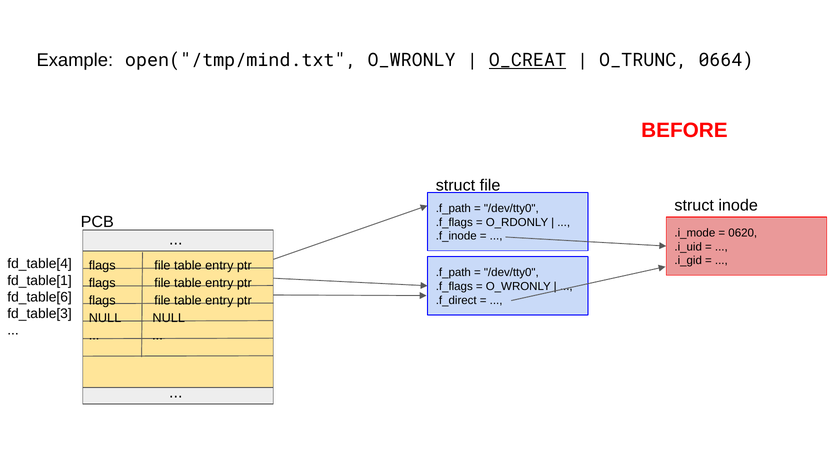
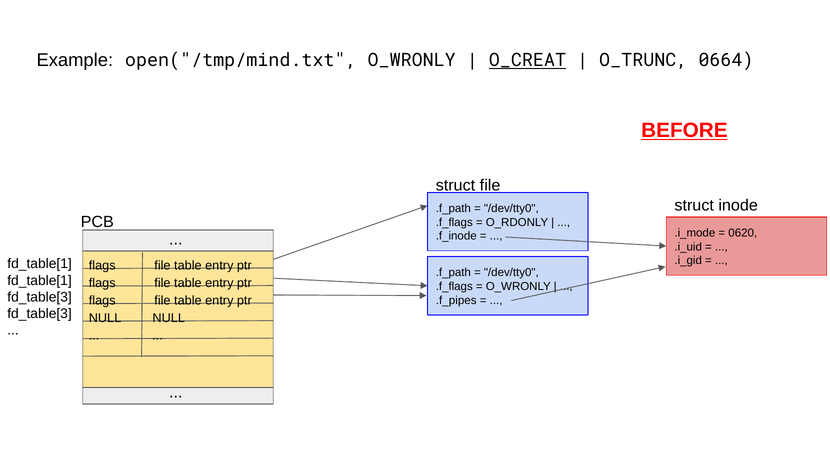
BEFORE underline: none -> present
fd_table[4 at (40, 264): fd_table[4 -> fd_table[1
fd_table[6 at (40, 297): fd_table[6 -> fd_table[3
.f_direct: .f_direct -> .f_pipes
